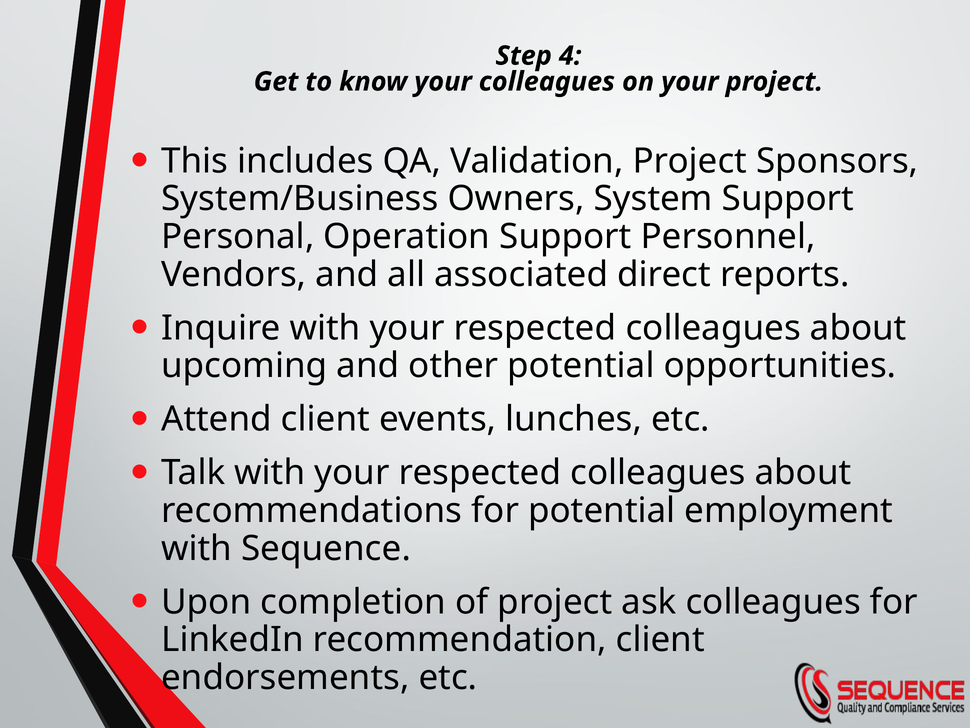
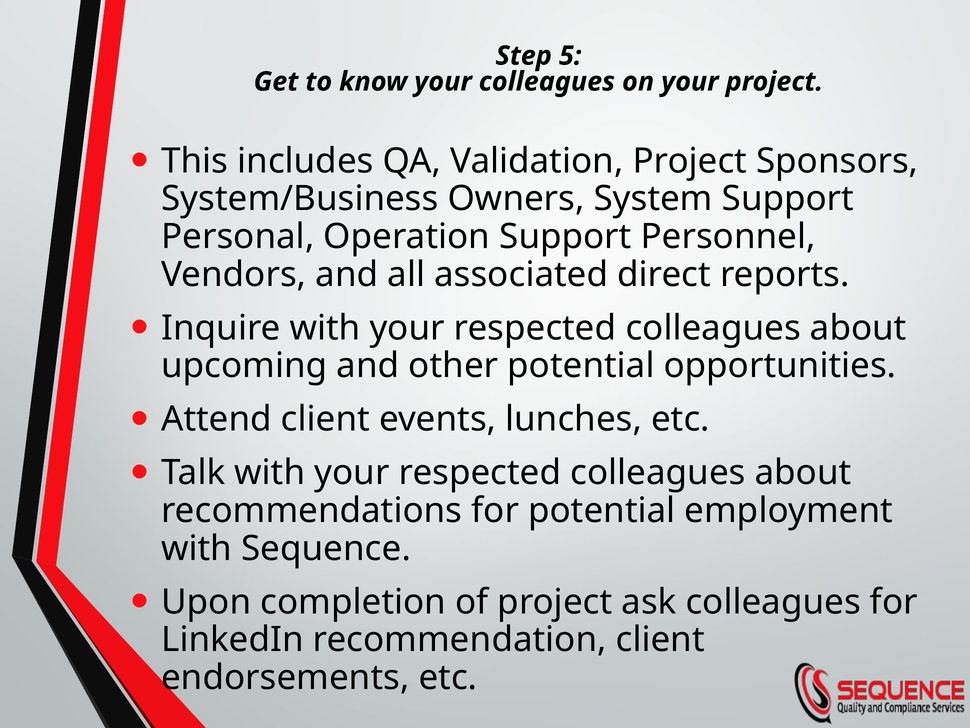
4: 4 -> 5
